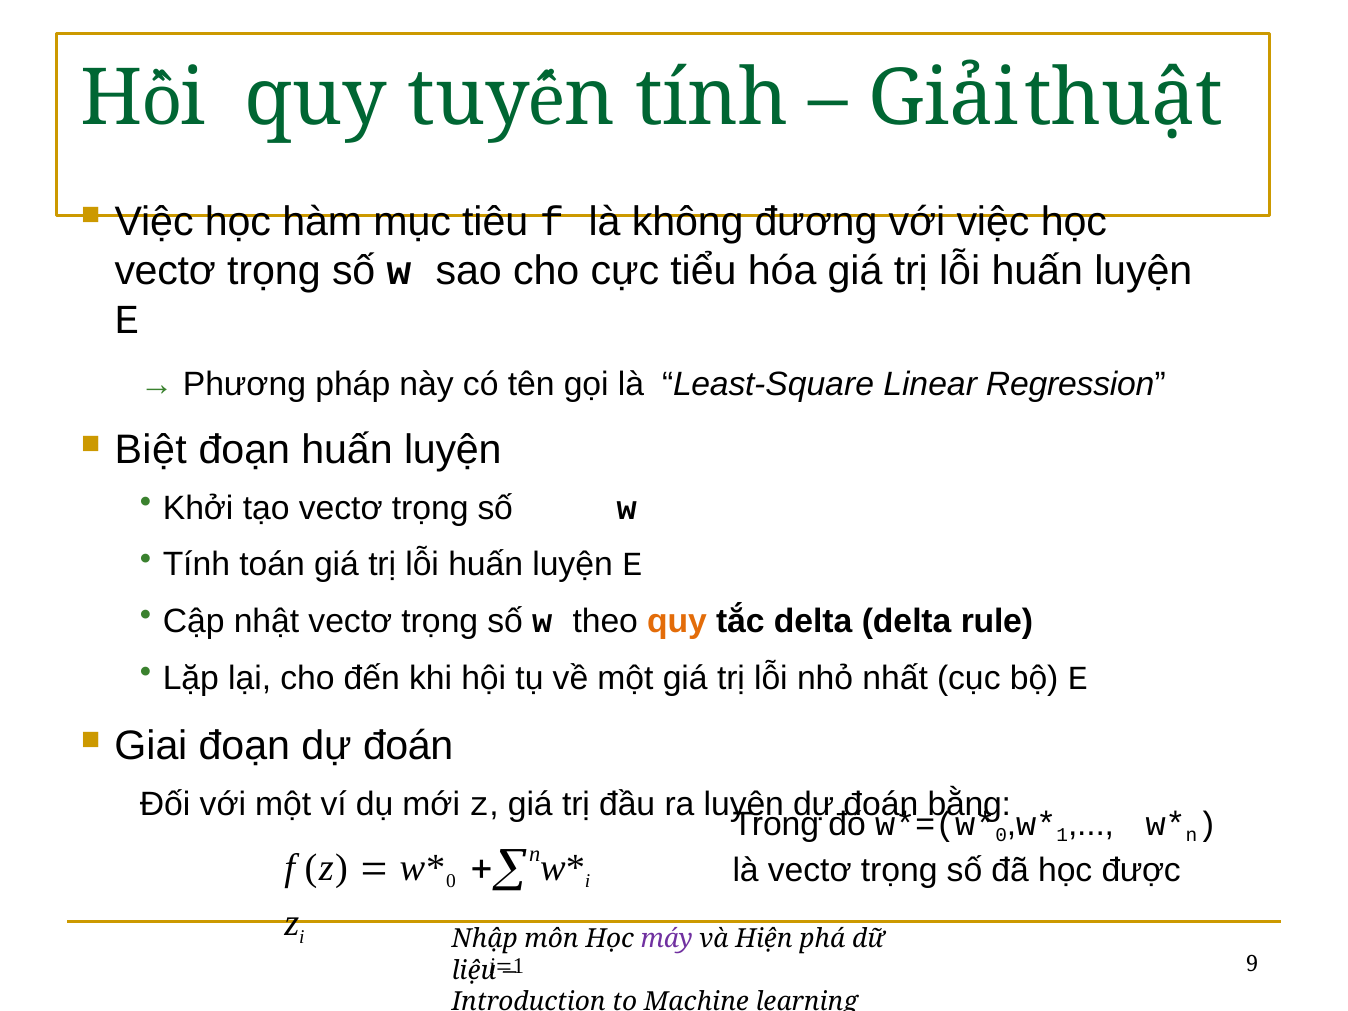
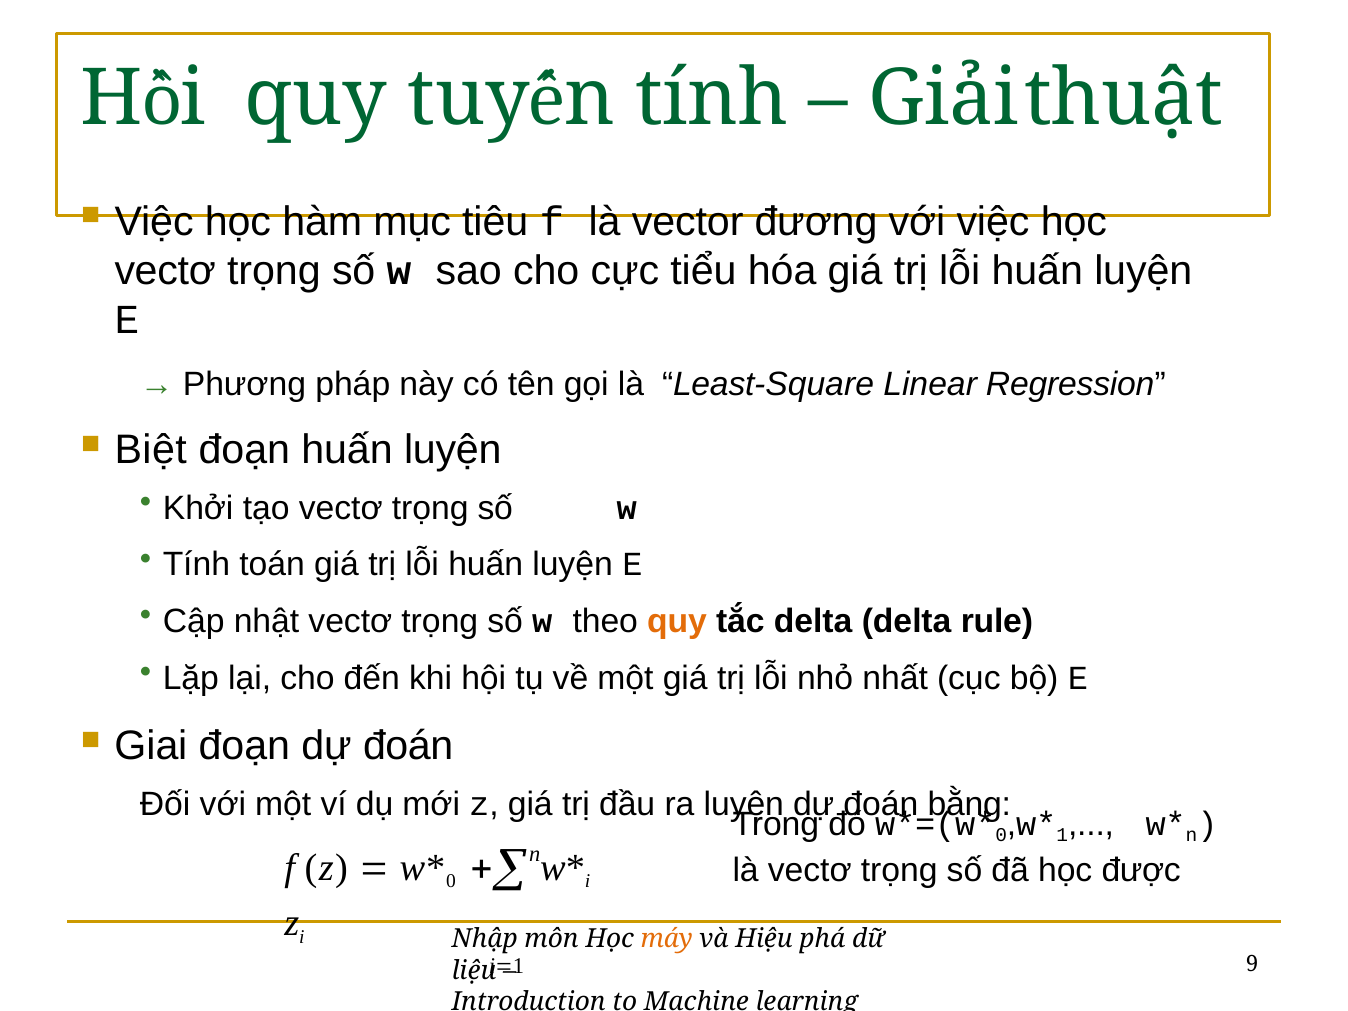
không: không -> vector
máy colour: purple -> orange
Hiện: Hiện -> Hiệu
